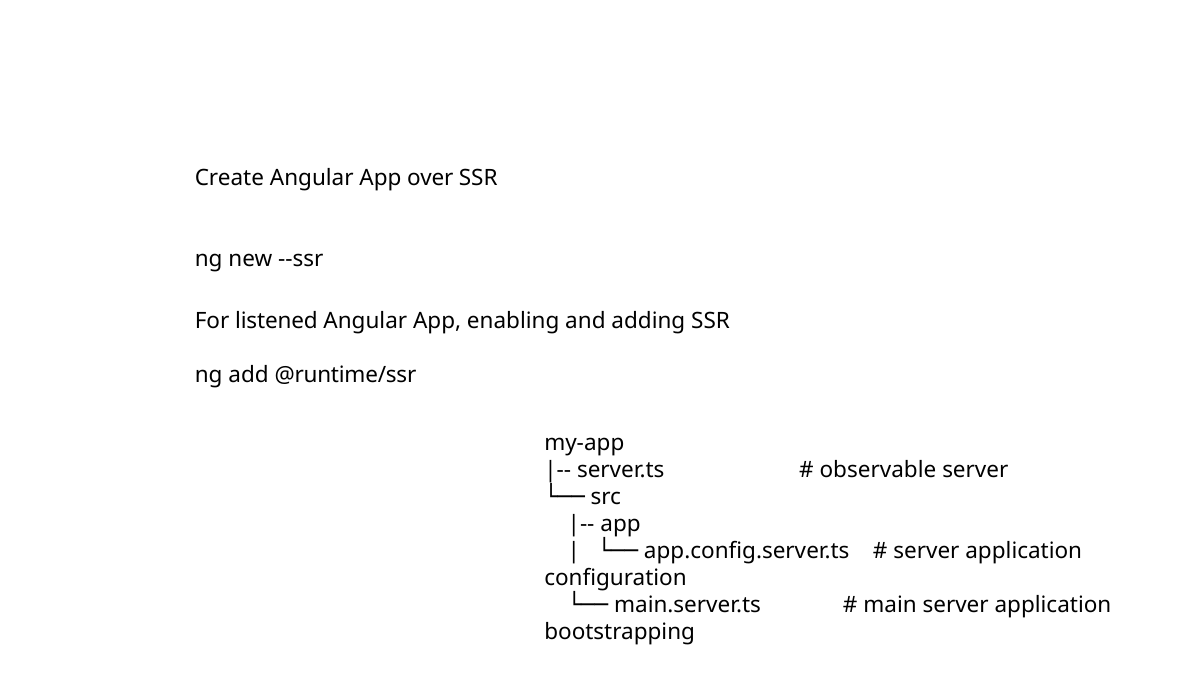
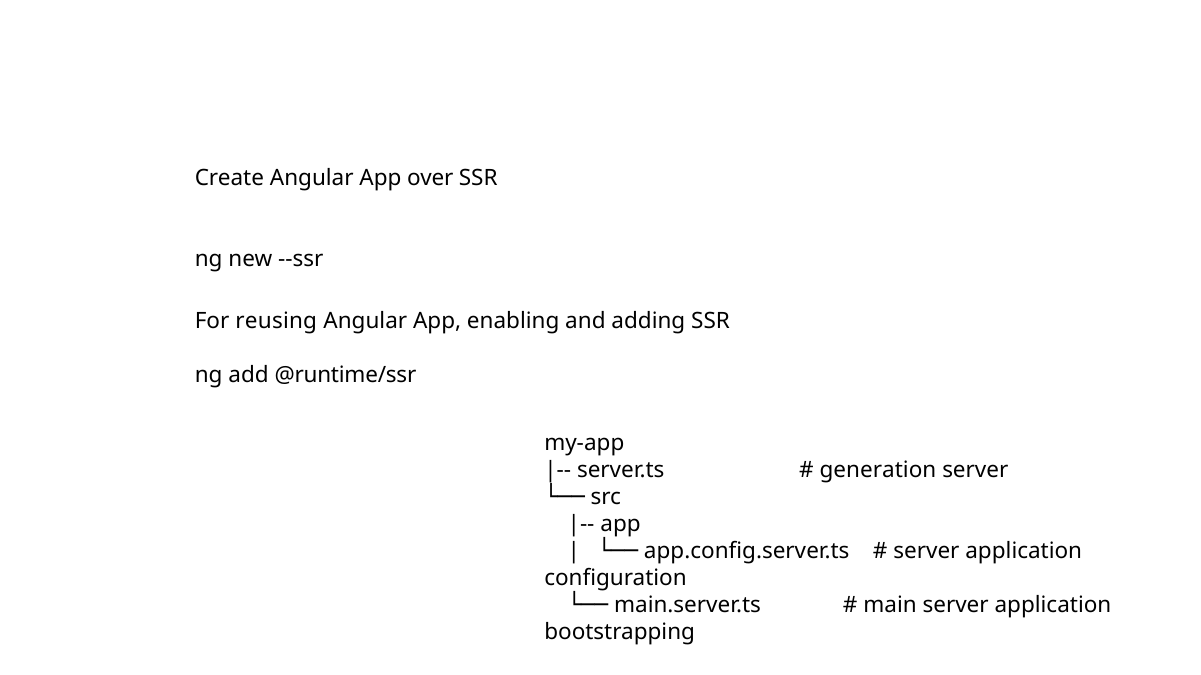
listened: listened -> reusing
observable: observable -> generation
